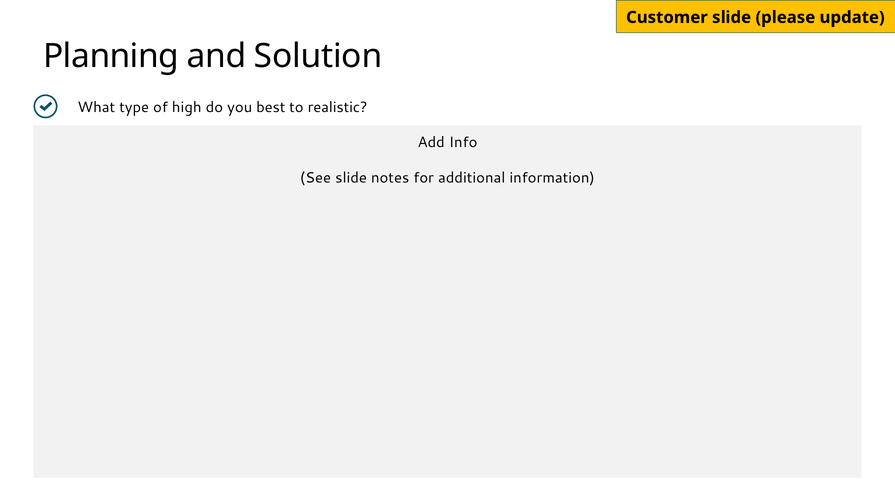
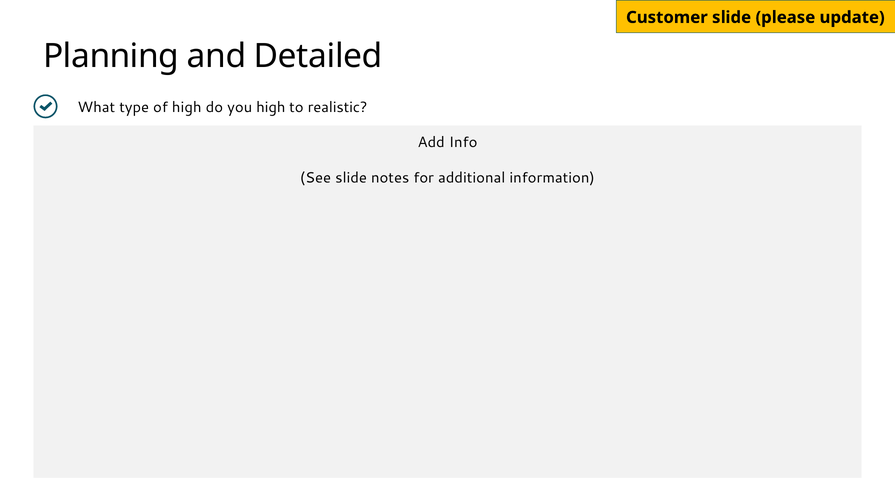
Solution: Solution -> Detailed
you best: best -> high
